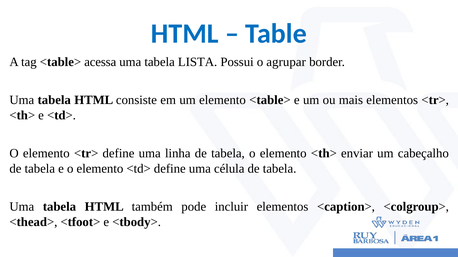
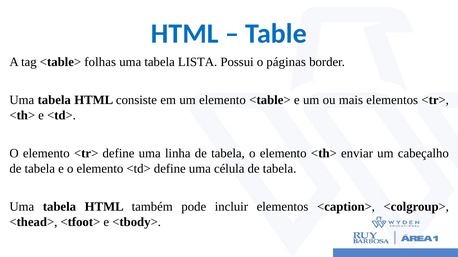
acessa: acessa -> folhas
agrupar: agrupar -> páginas
